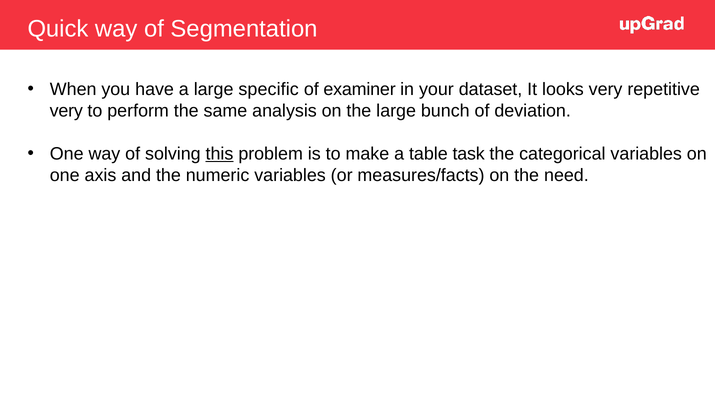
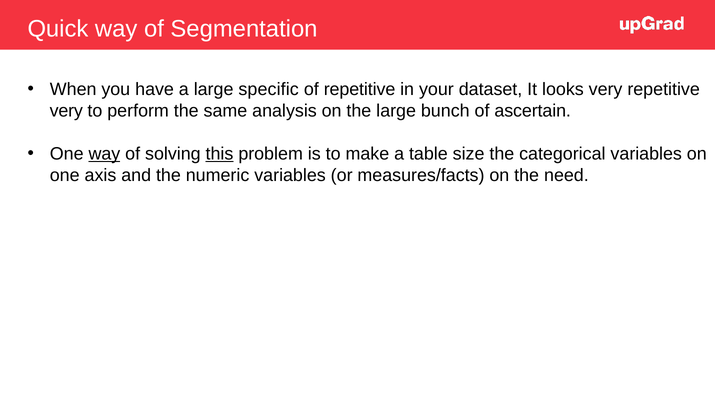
of examiner: examiner -> repetitive
deviation: deviation -> ascertain
way at (104, 154) underline: none -> present
task: task -> size
